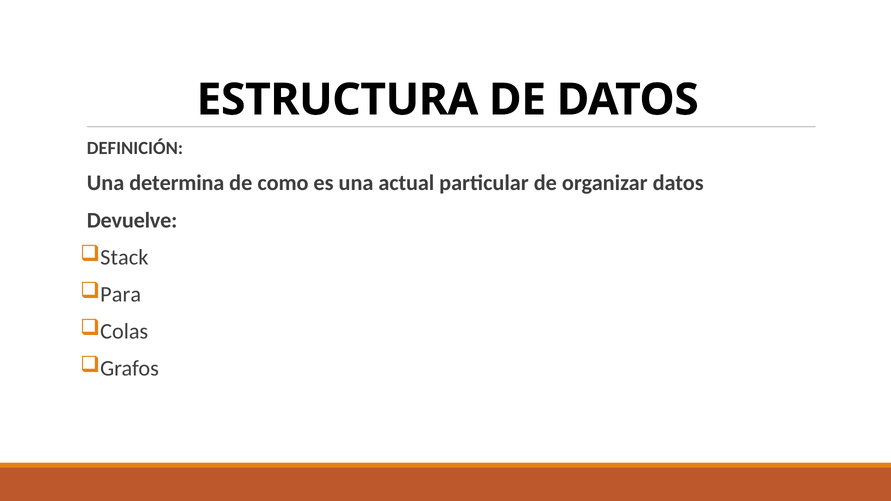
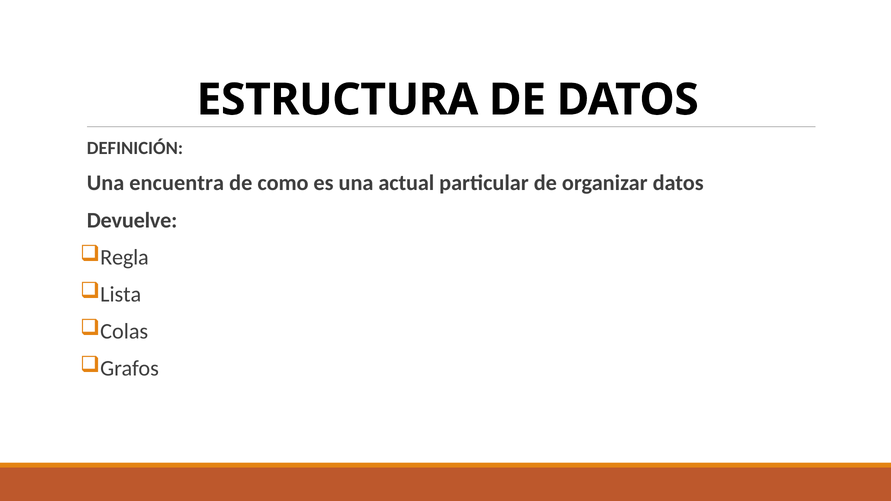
determina: determina -> encuentra
Stack: Stack -> Regla
Para: Para -> Lista
